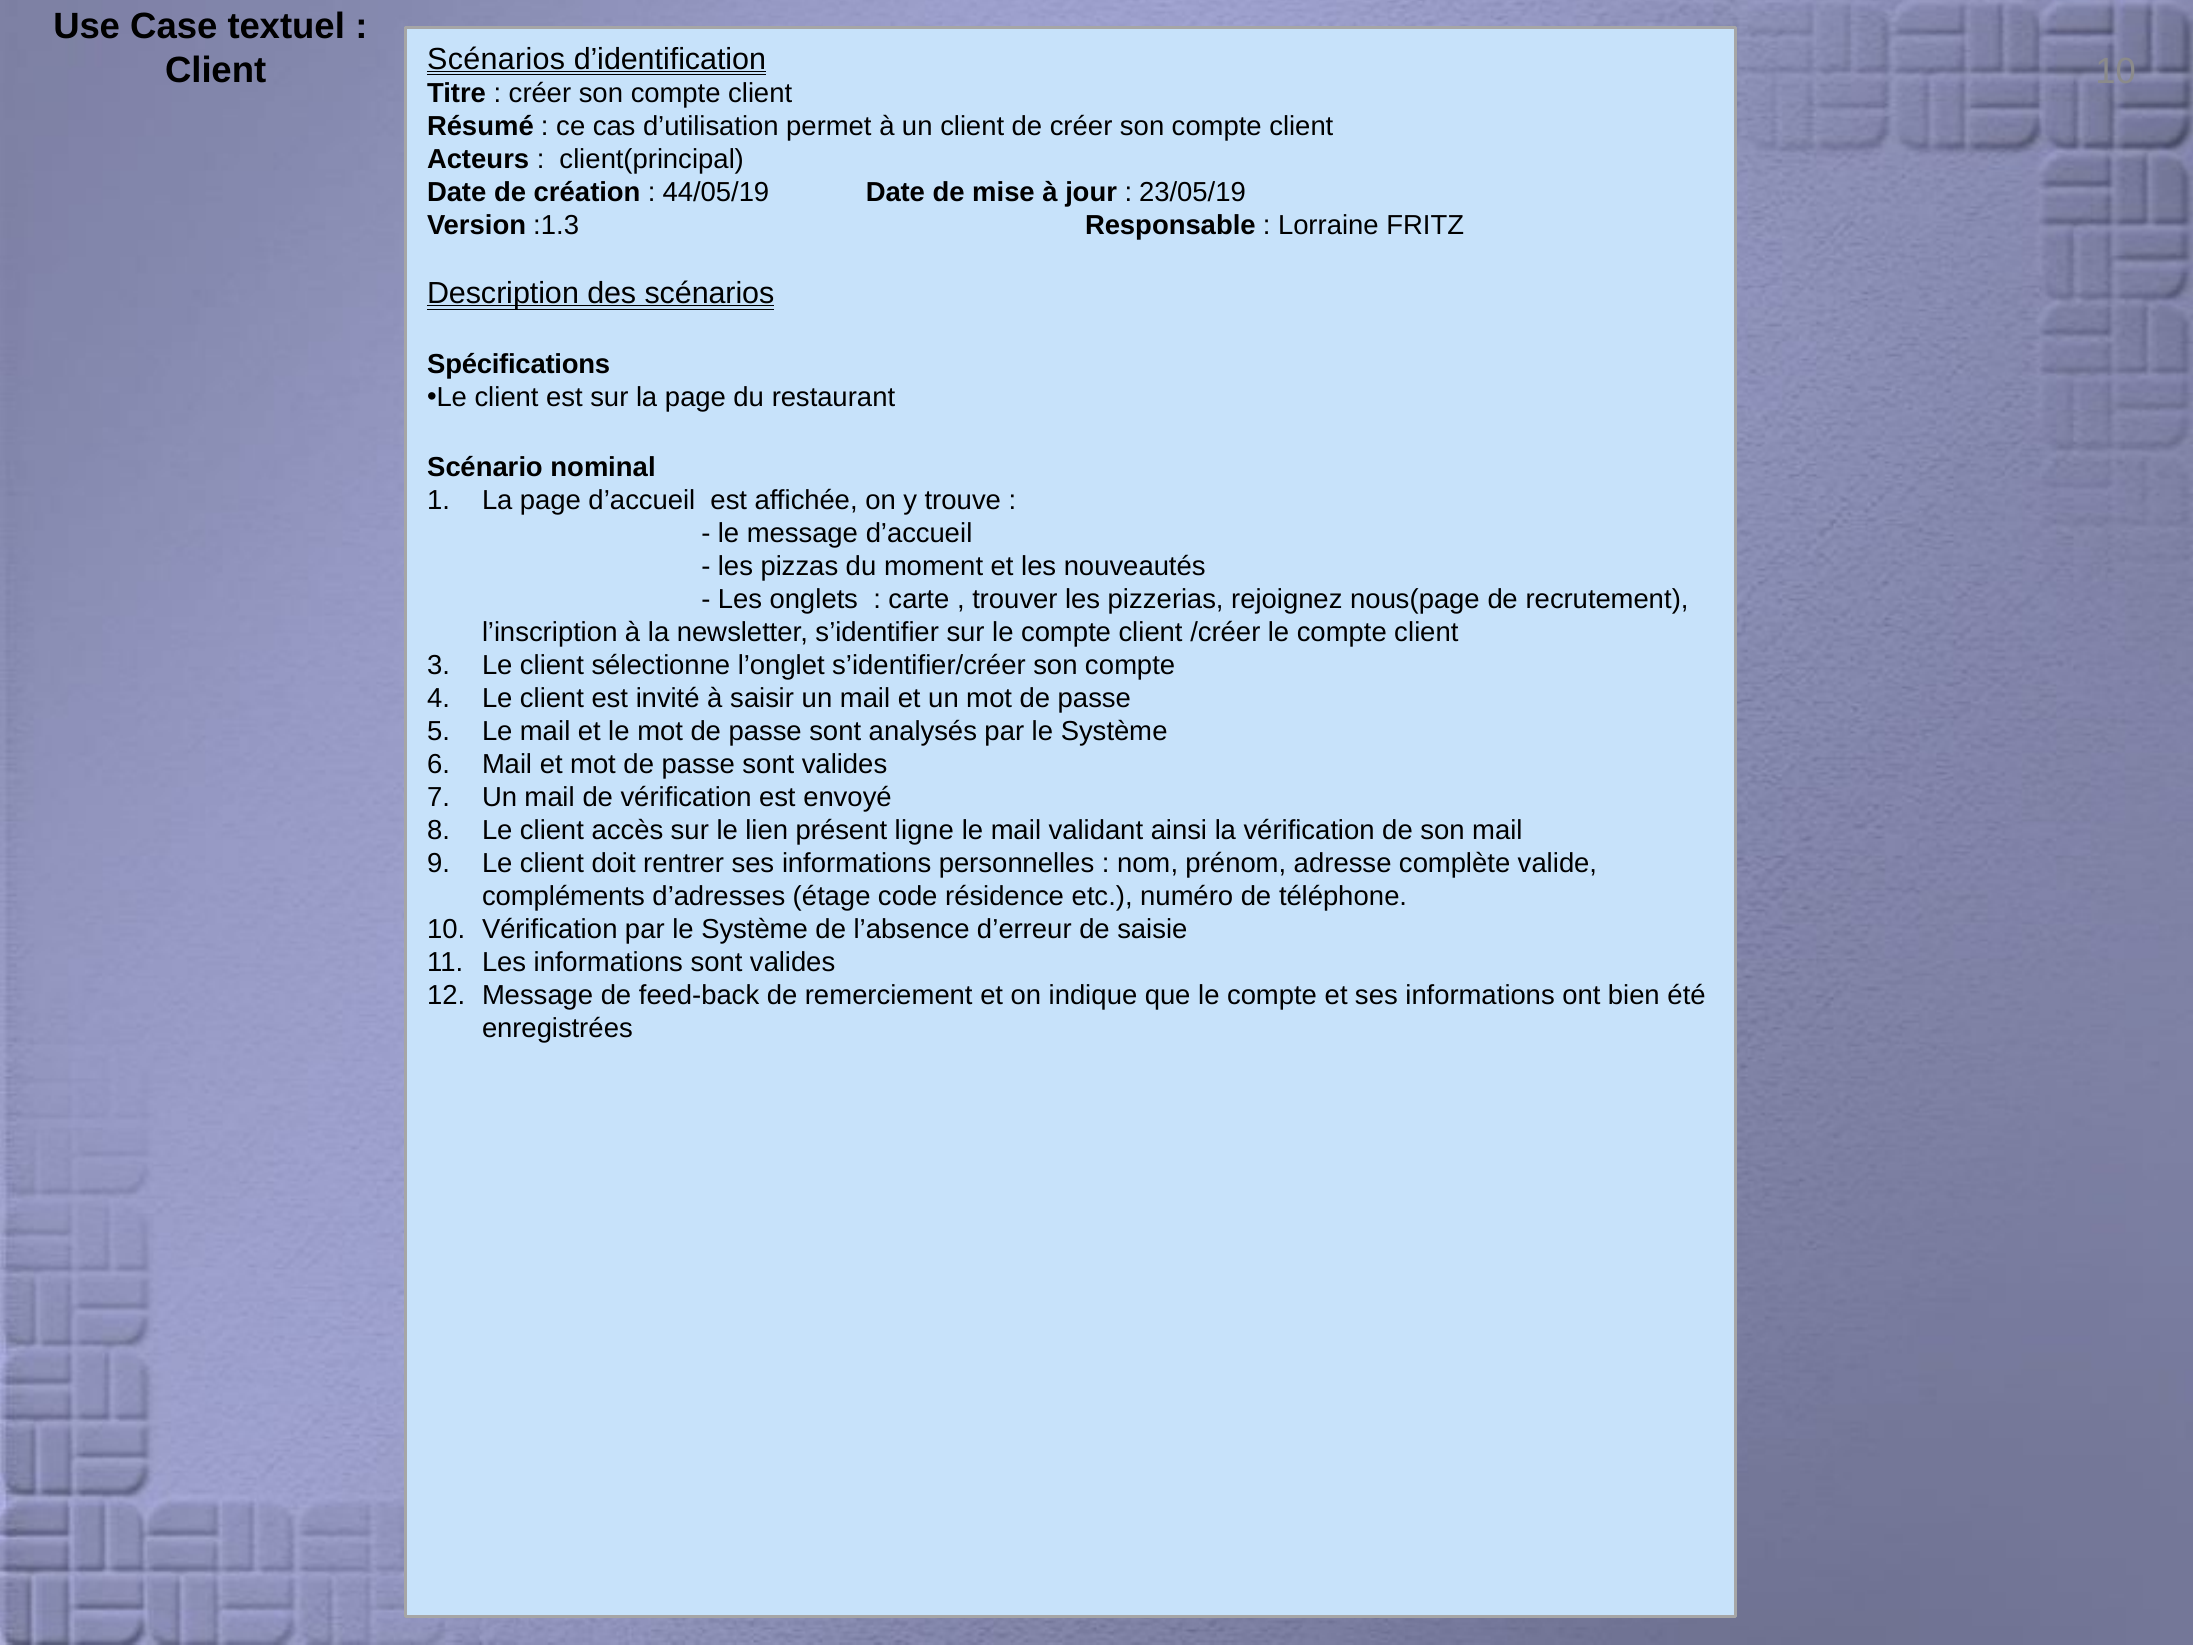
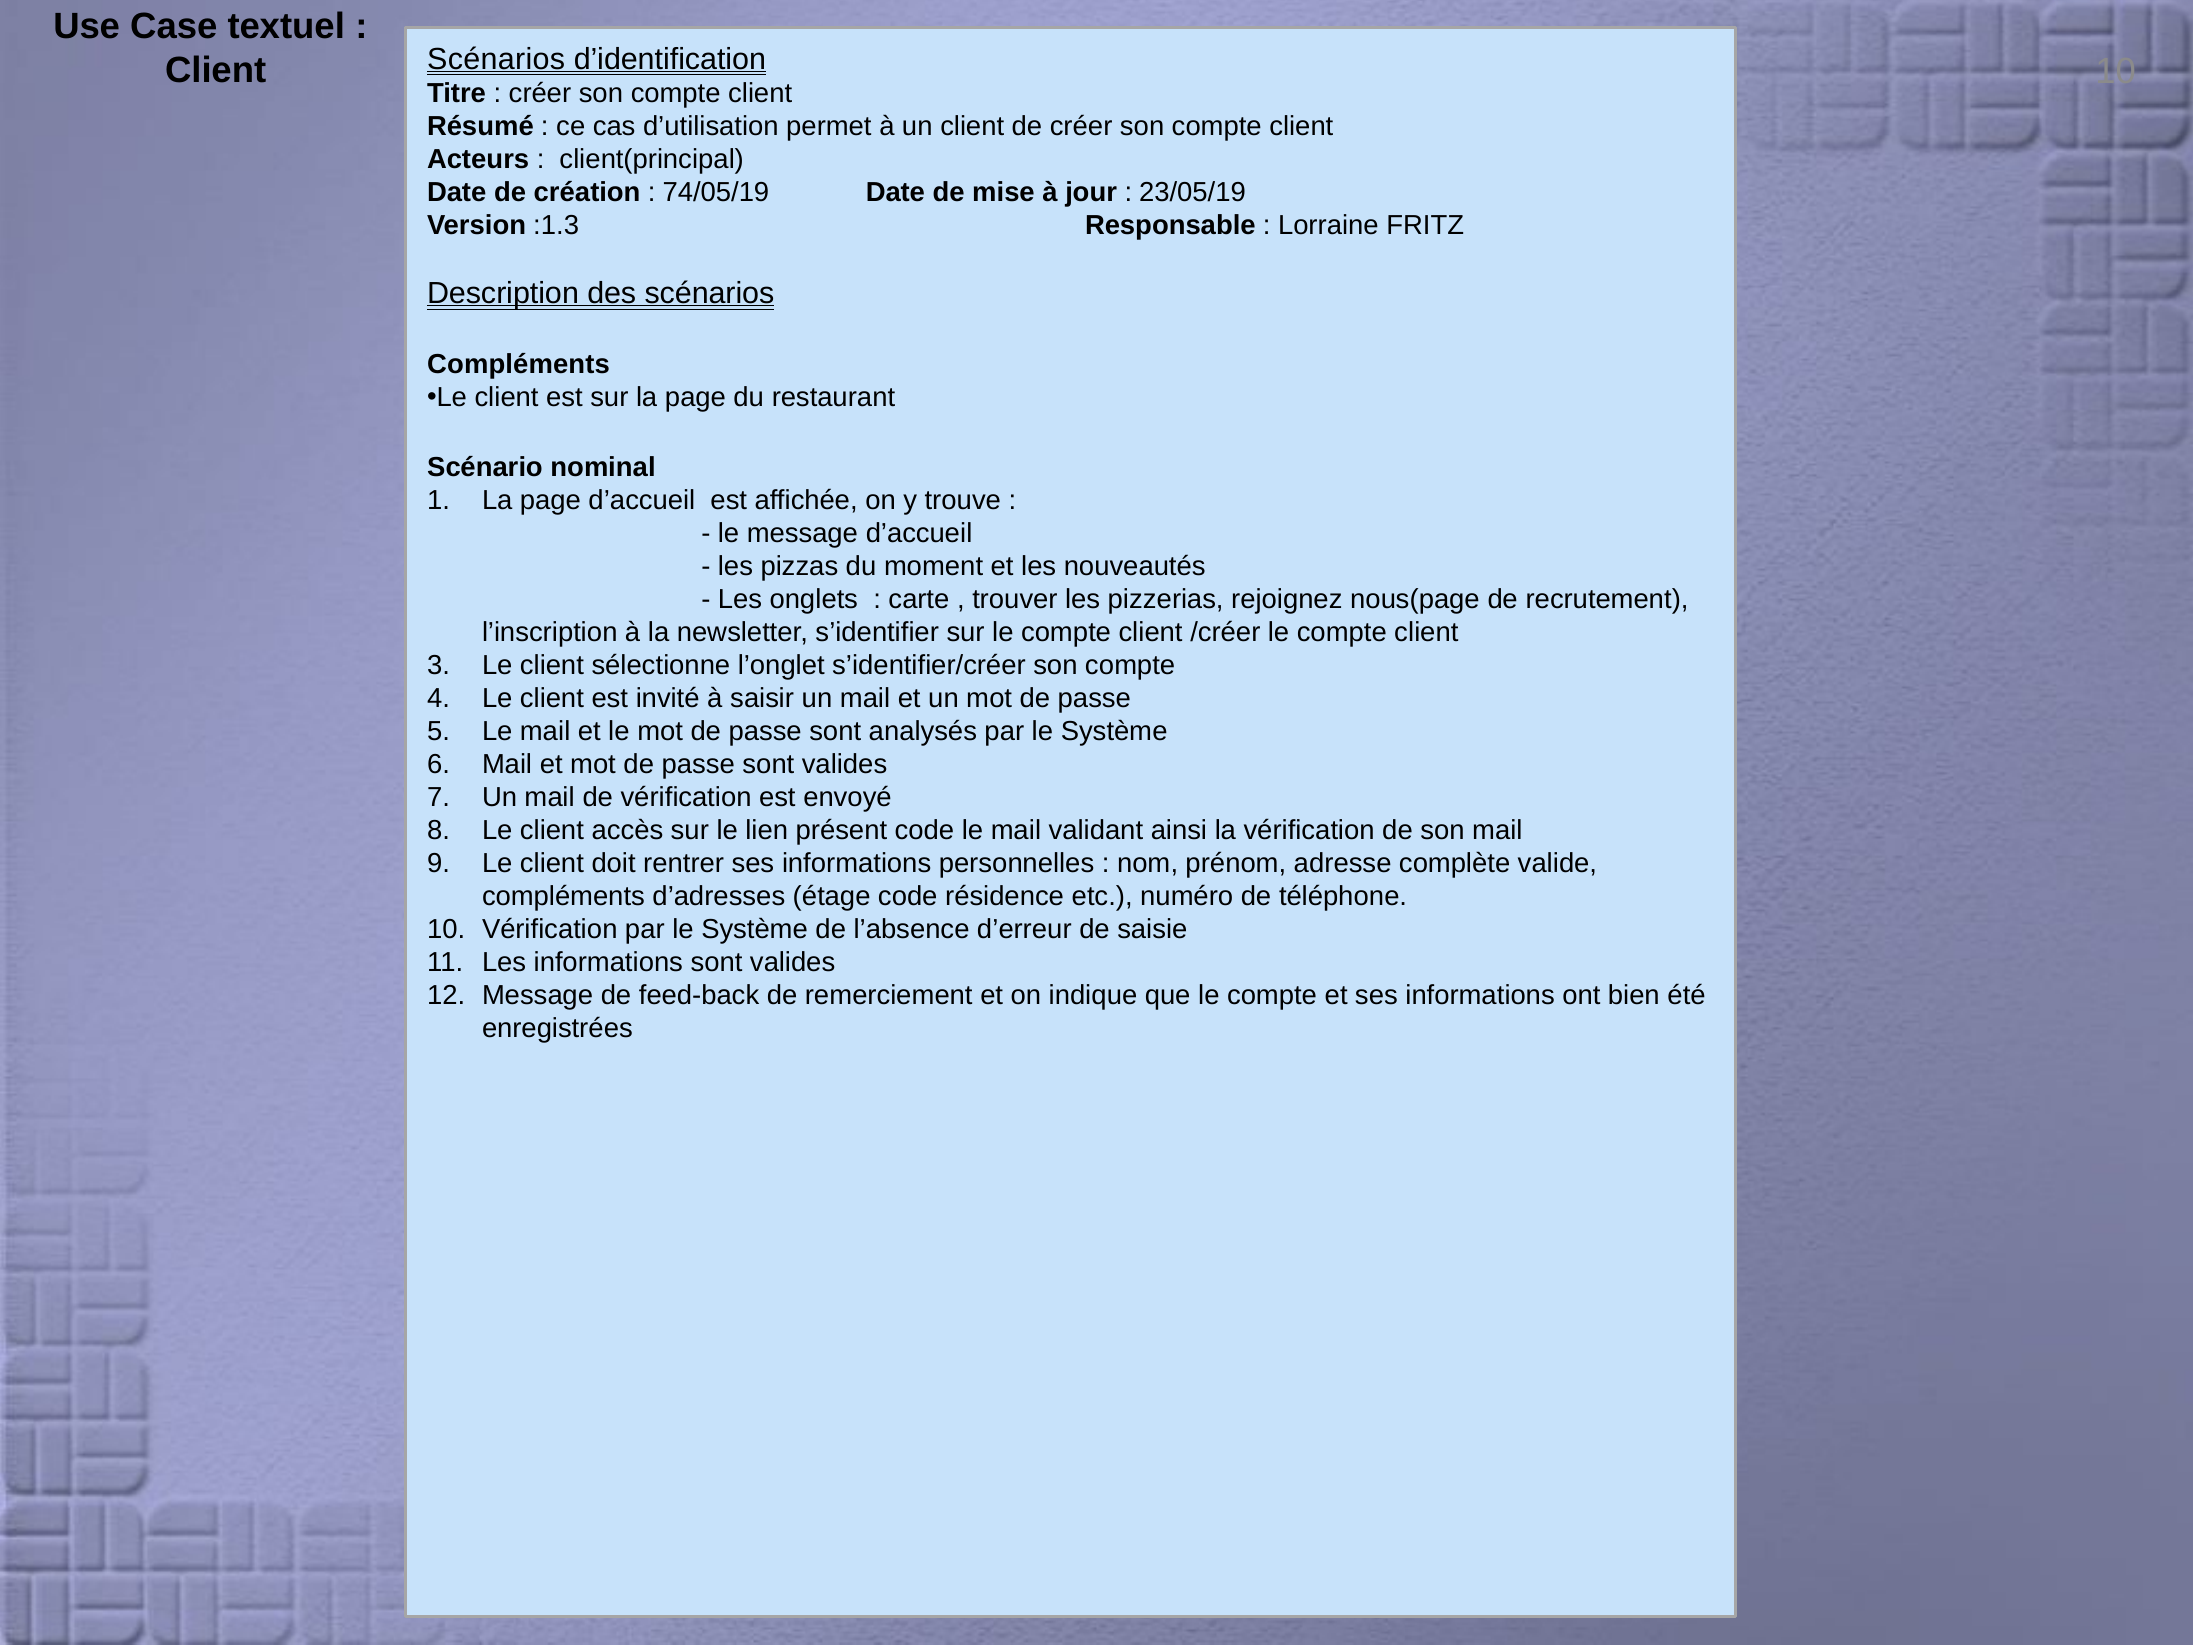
44/05/19: 44/05/19 -> 74/05/19
Spécifications at (519, 365): Spécifications -> Compléments
présent ligne: ligne -> code
